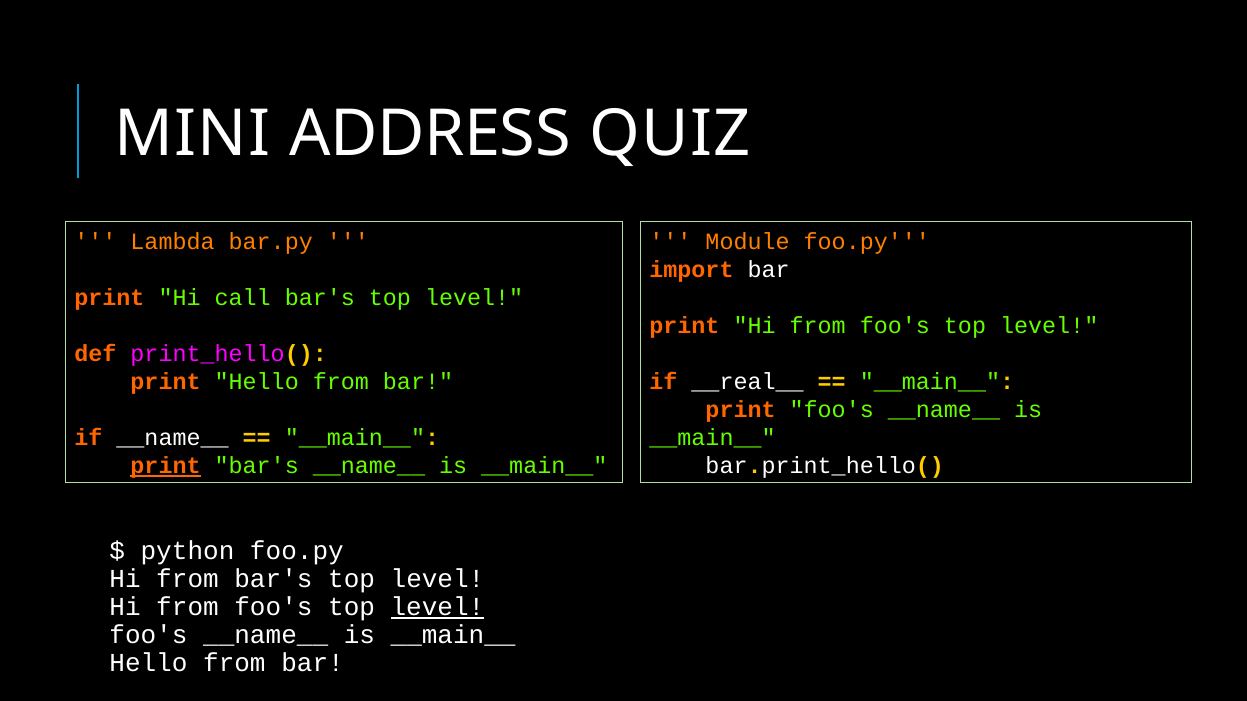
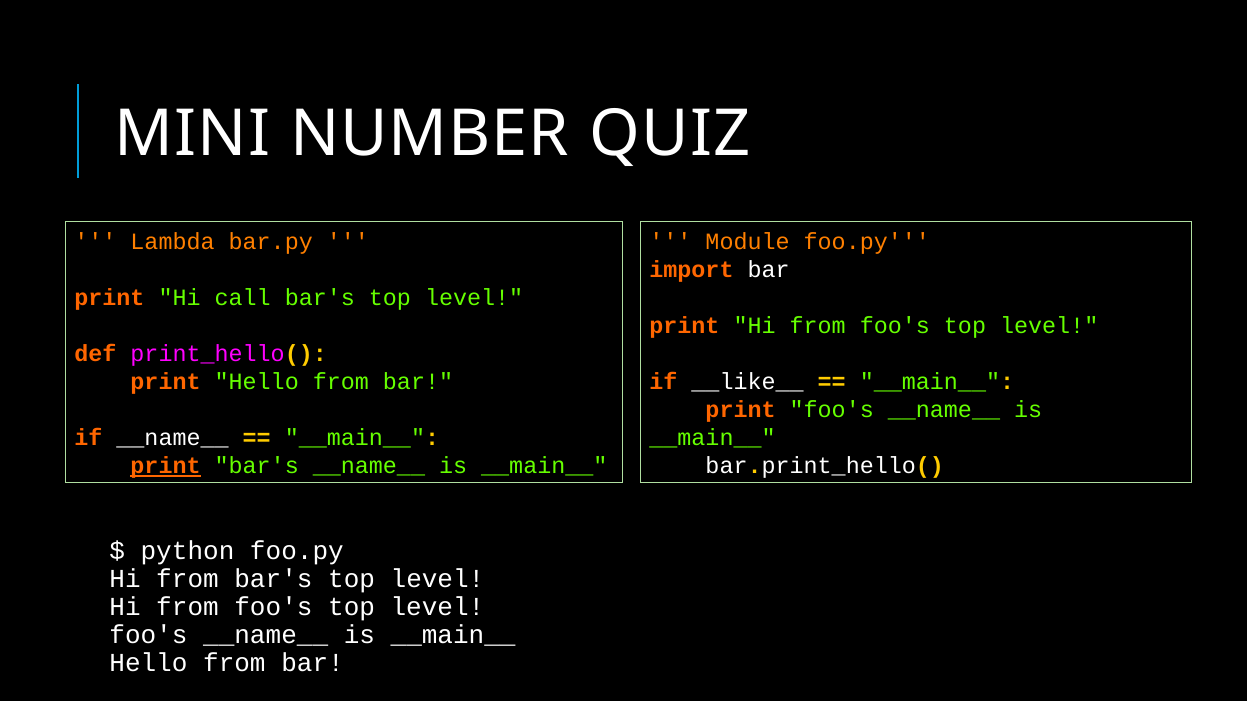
ADDRESS: ADDRESS -> NUMBER
__real__: __real__ -> __like__
level at (437, 607) underline: present -> none
